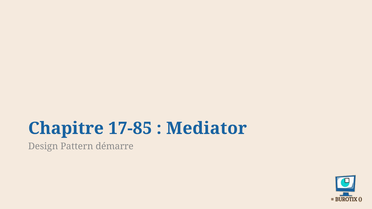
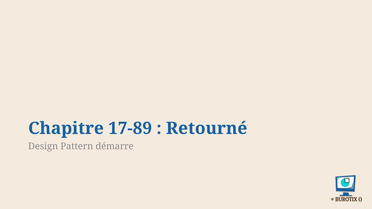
17-85: 17-85 -> 17-89
Mediator: Mediator -> Retourné
